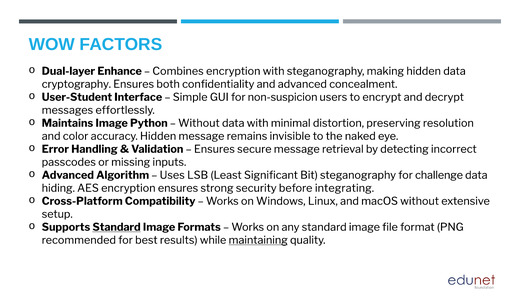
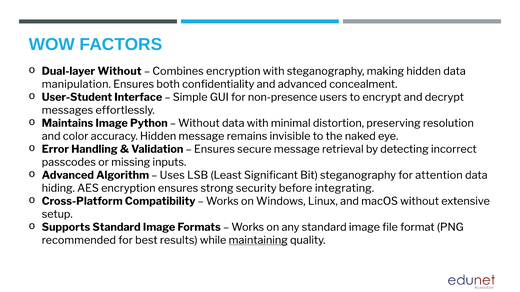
Dual-layer Enhance: Enhance -> Without
cryptography: cryptography -> manipulation
non-suspicion: non-suspicion -> non-presence
challenge: challenge -> attention
Standard at (117, 228) underline: present -> none
